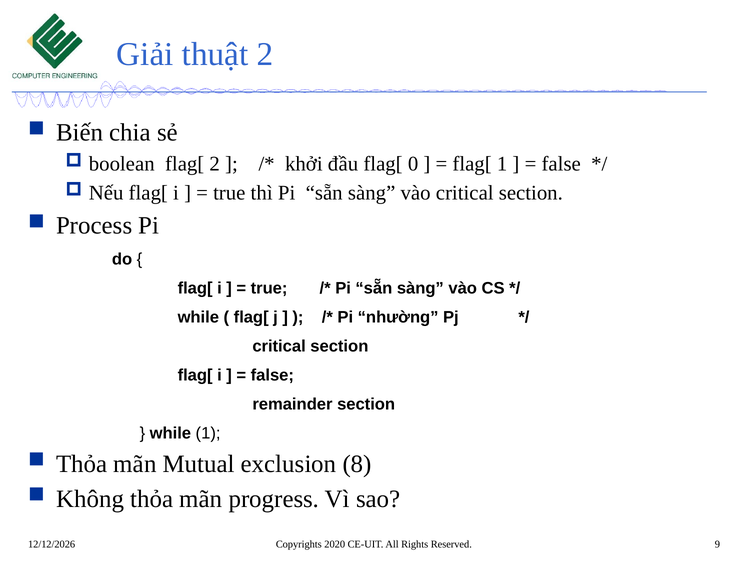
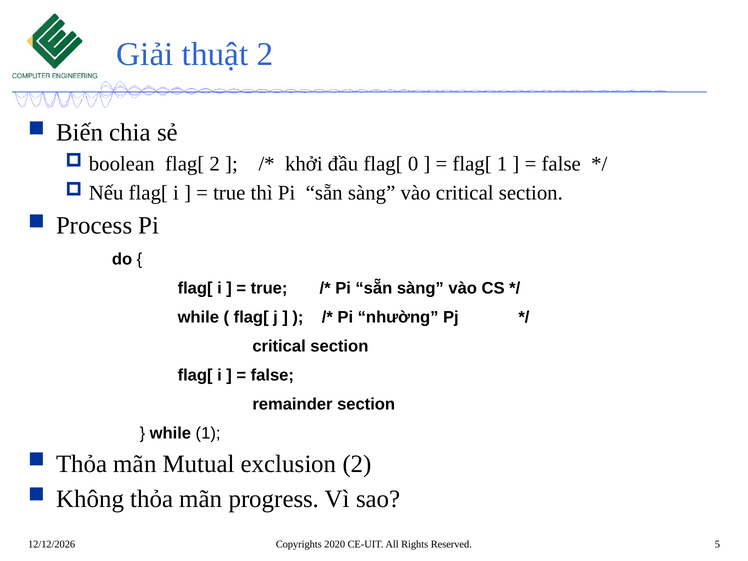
exclusion 8: 8 -> 2
9: 9 -> 5
